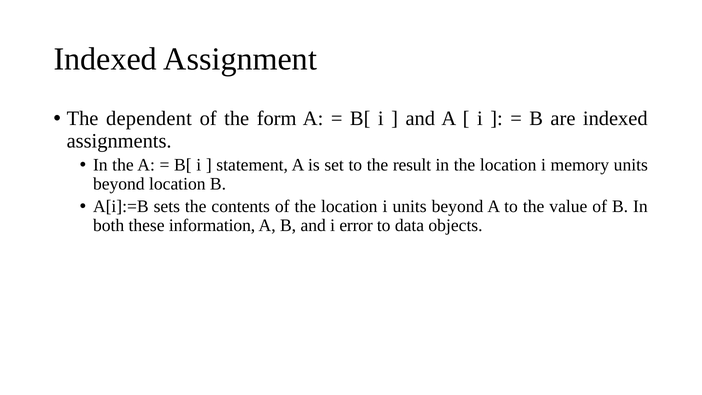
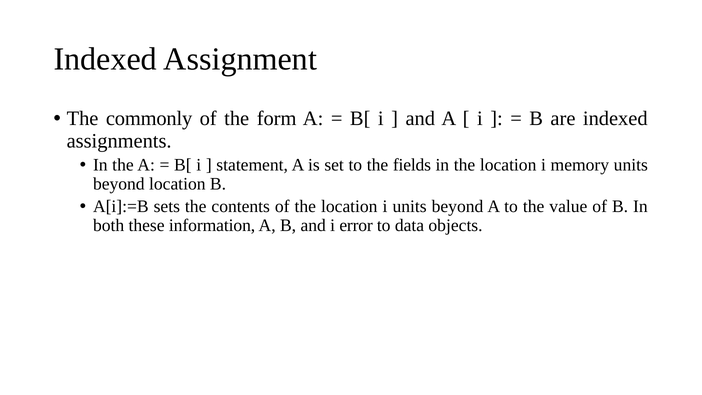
dependent: dependent -> commonly
result: result -> fields
